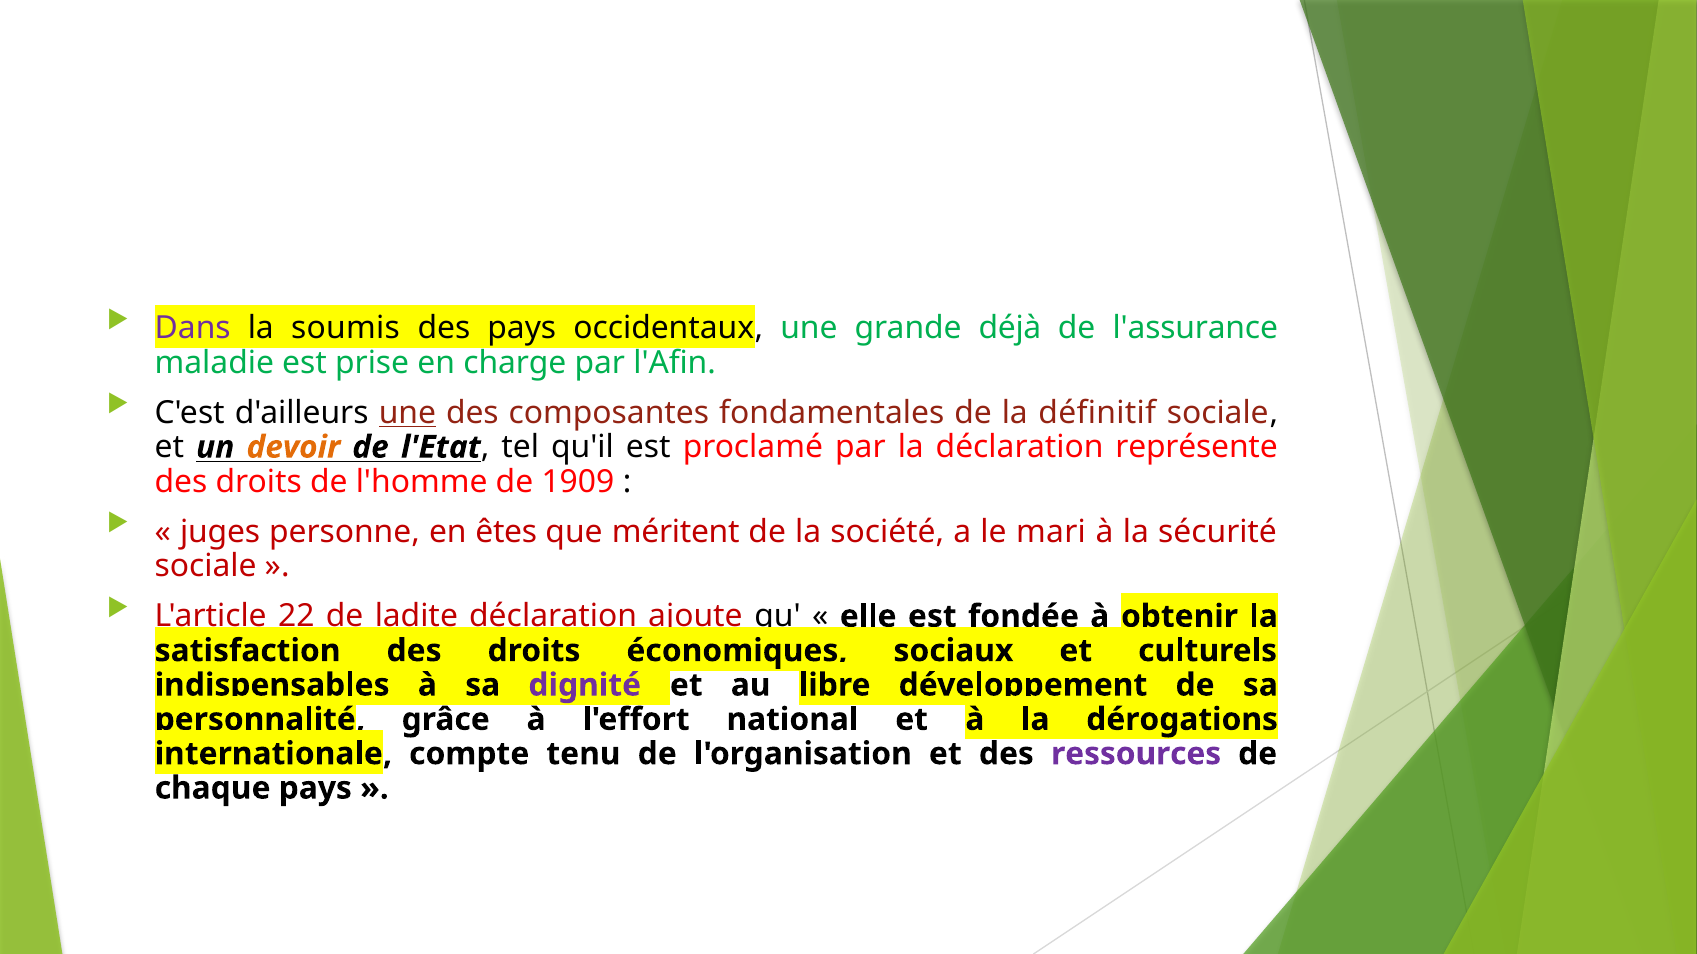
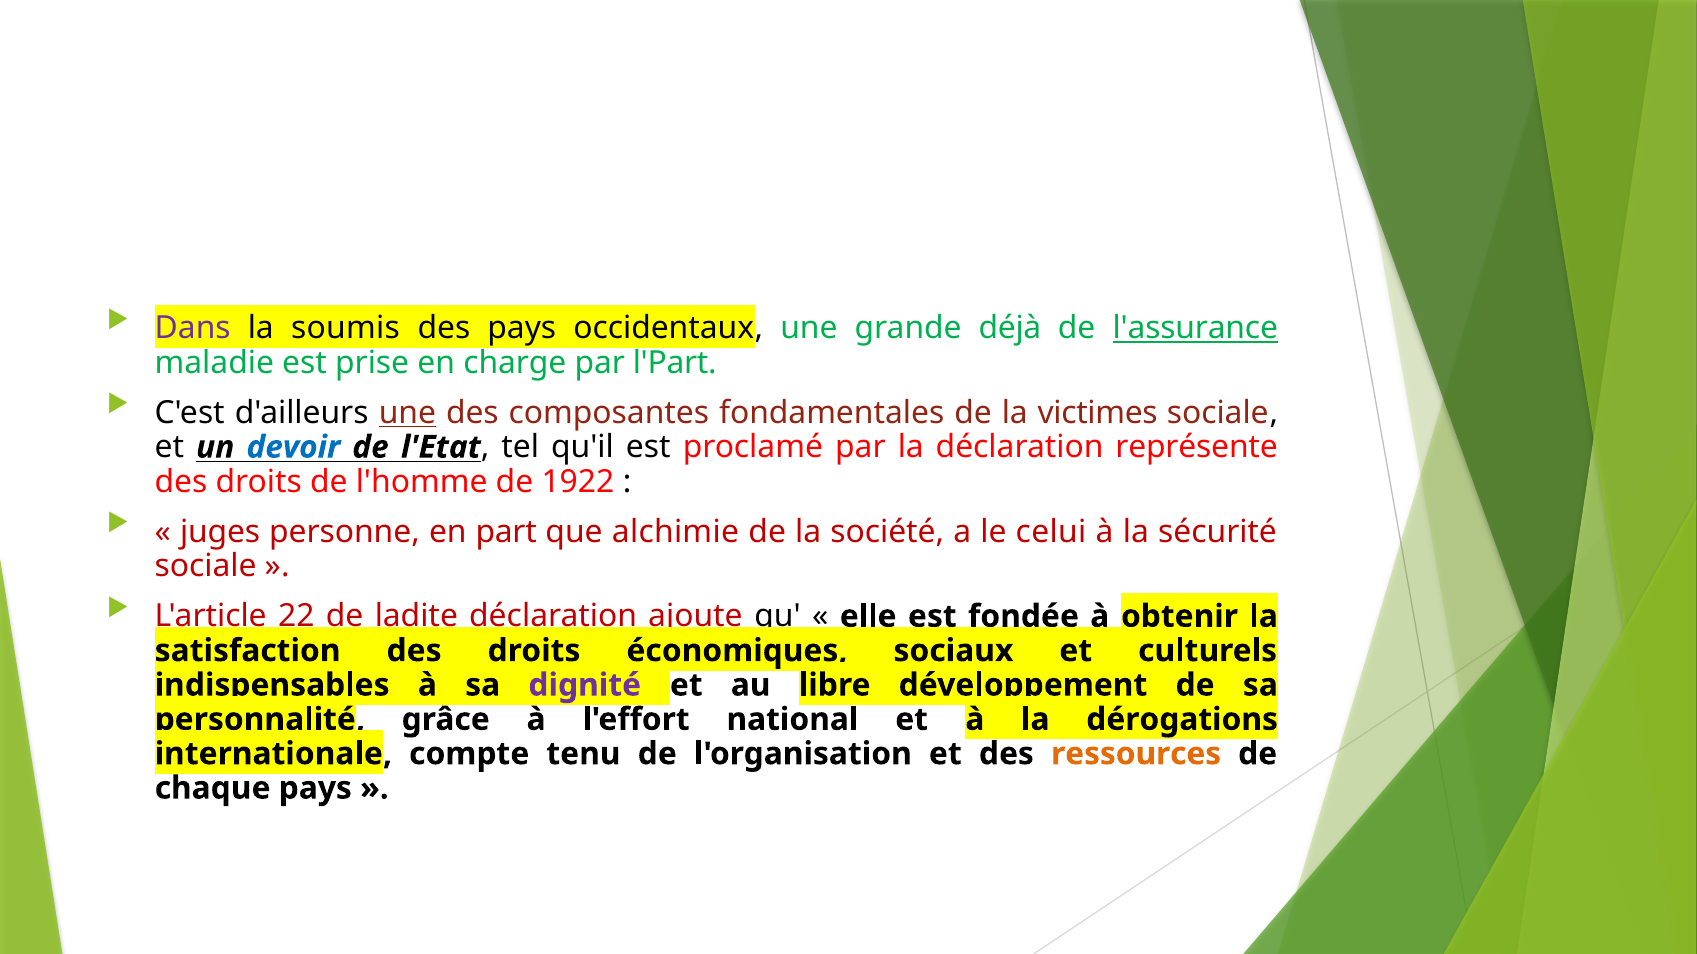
l'assurance underline: none -> present
l'Afin: l'Afin -> l'Part
définitif: définitif -> victimes
devoir colour: orange -> blue
1909: 1909 -> 1922
êtes: êtes -> part
méritent: méritent -> alchimie
mari: mari -> celui
ressources colour: purple -> orange
